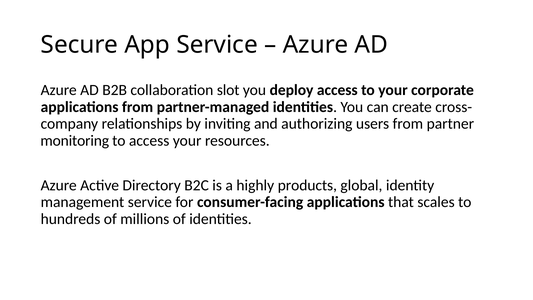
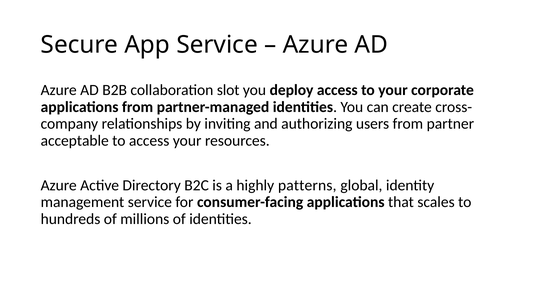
monitoring: monitoring -> acceptable
products: products -> patterns
